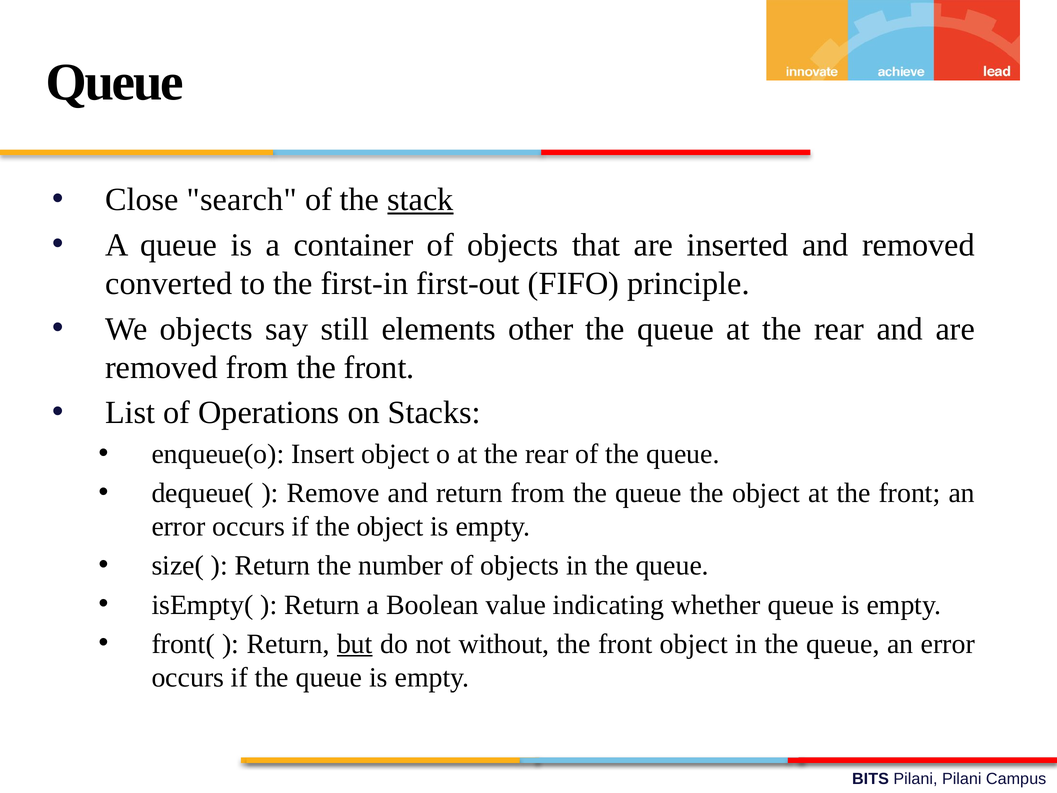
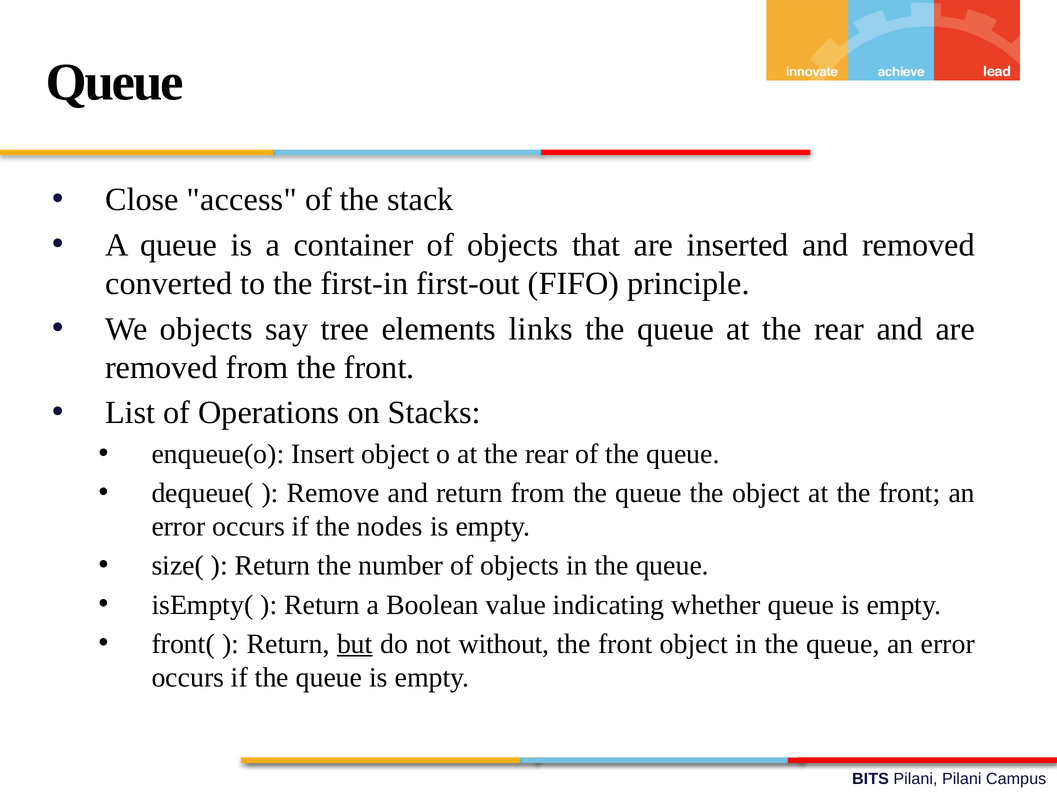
search: search -> access
stack underline: present -> none
still: still -> tree
other: other -> links
if the object: object -> nodes
